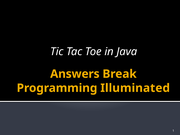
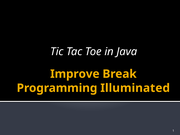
Answers: Answers -> Improve
